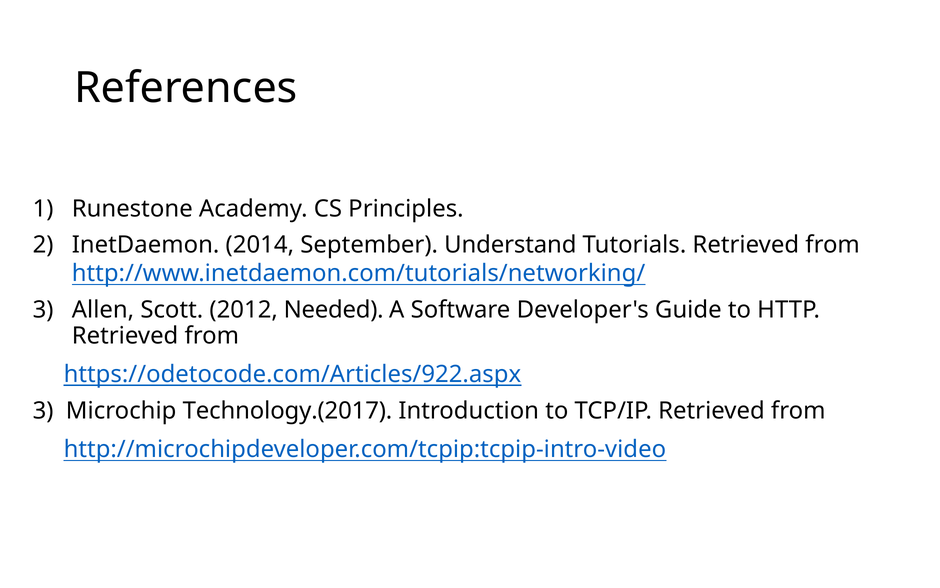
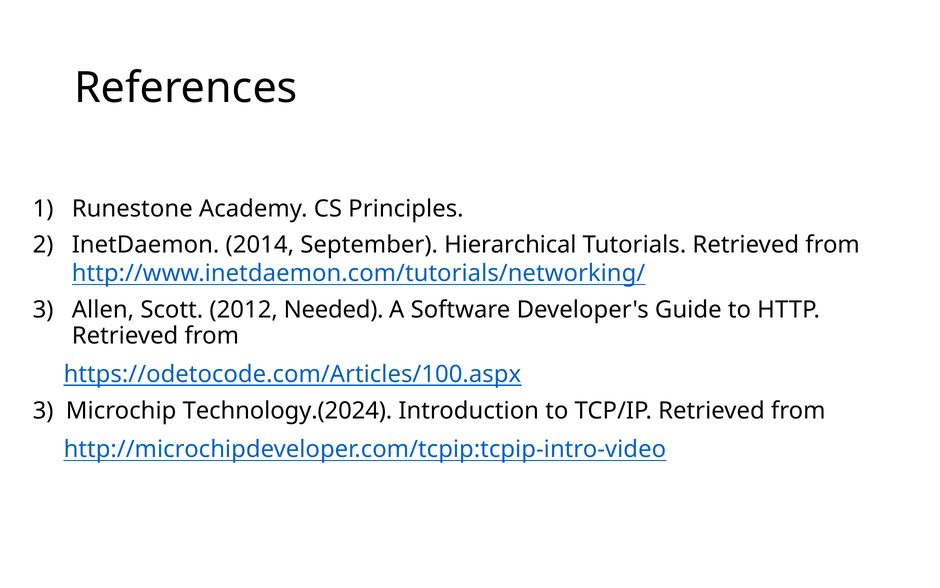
Understand: Understand -> Hierarchical
https://odetocode.com/Articles/922.aspx: https://odetocode.com/Articles/922.aspx -> https://odetocode.com/Articles/100.aspx
Technology.(2017: Technology.(2017 -> Technology.(2024
